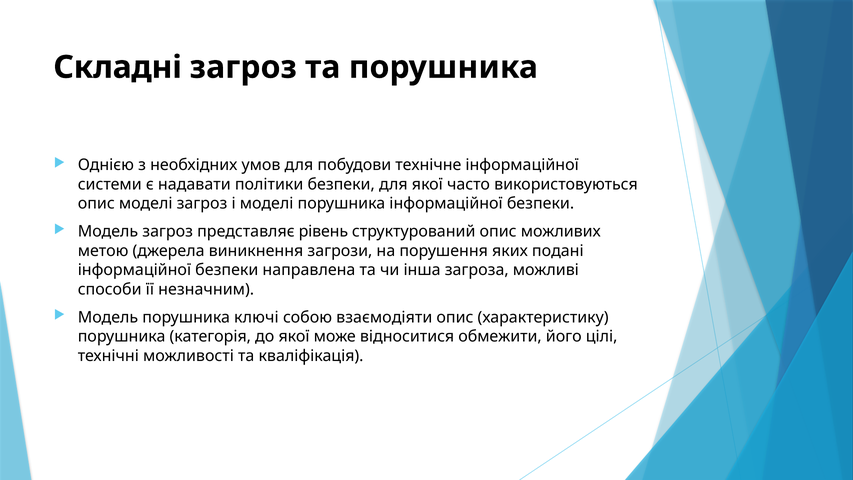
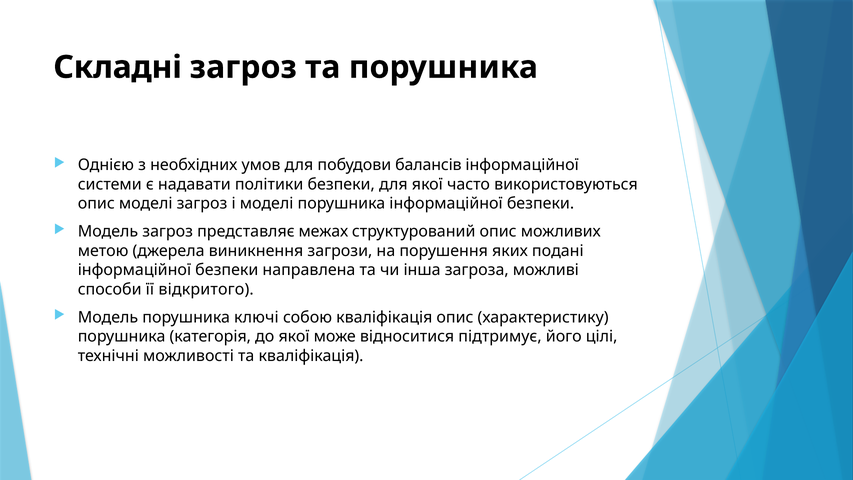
технічне: технічне -> балансів
рівень: рівень -> межах
незначним: незначним -> відкритого
собою взаємодіяти: взаємодіяти -> кваліфікація
обмежити: обмежити -> підтримує
